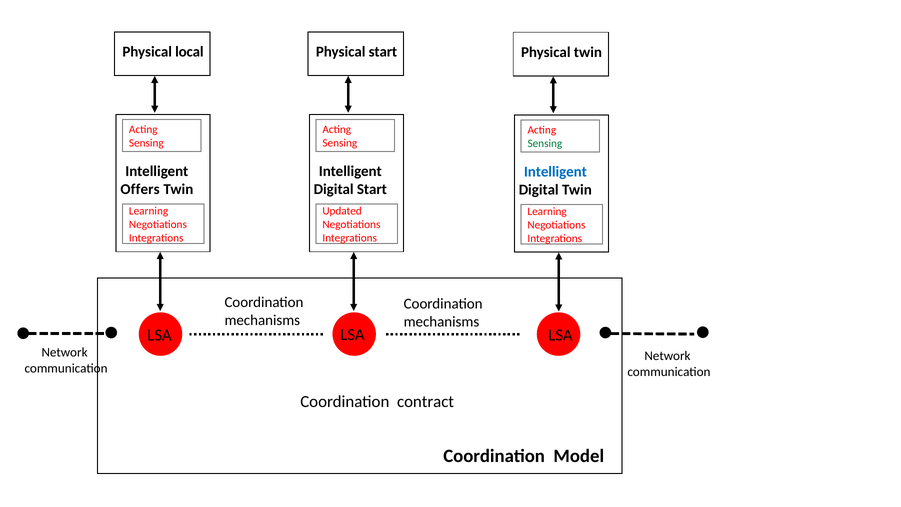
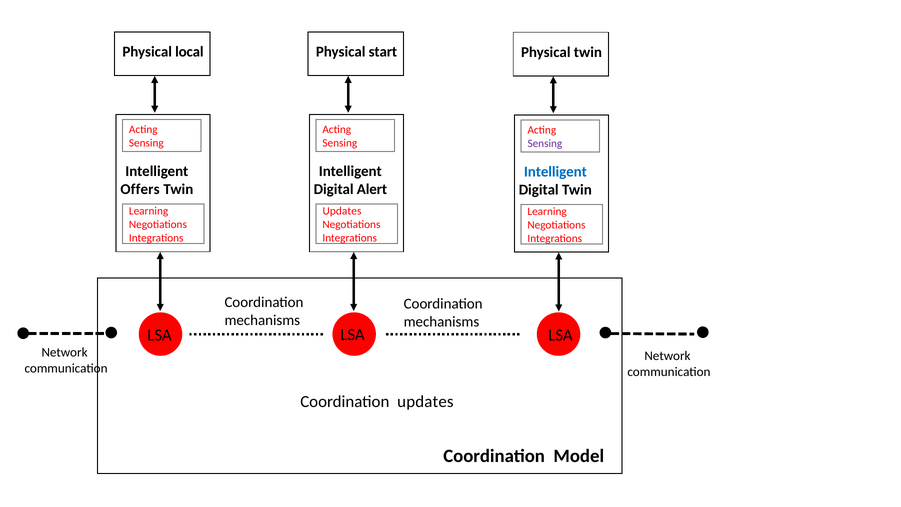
Sensing at (545, 143) colour: green -> purple
Digital Start: Start -> Alert
Updated at (342, 211): Updated -> Updates
Coordination contract: contract -> updates
